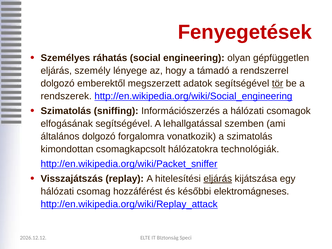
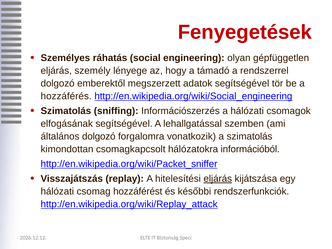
tör underline: present -> none
rendszerek: rendszerek -> hozzáférés
technológiák: technológiák -> információból
elektromágneses: elektromágneses -> rendszerfunkciók
